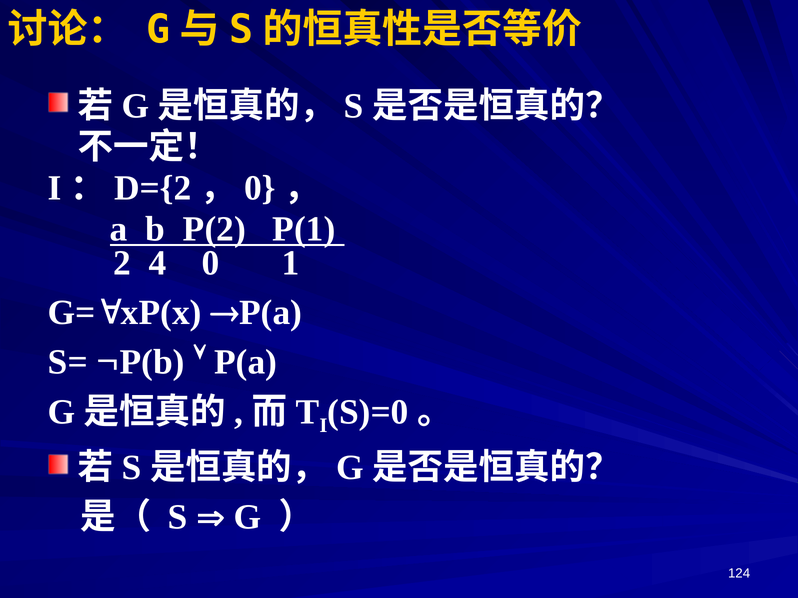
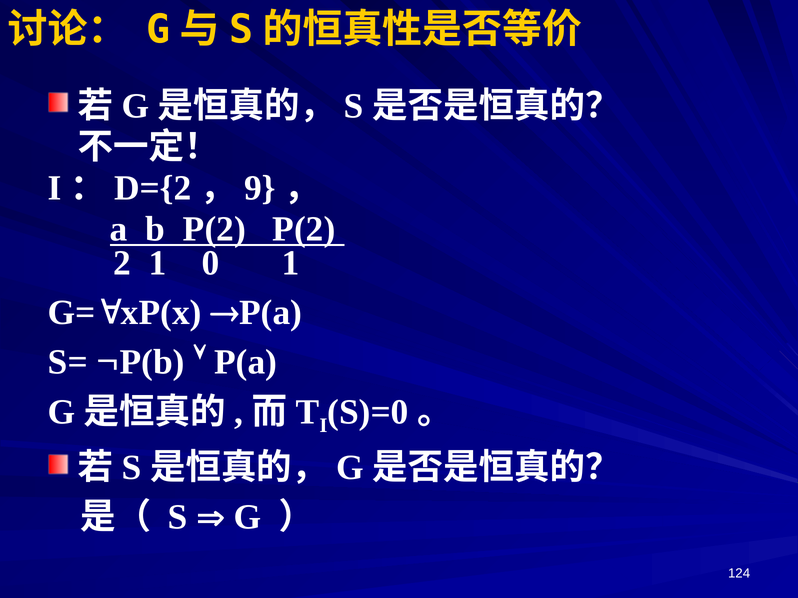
0 at (260, 188): 0 -> 9
P(2 P(1: P(1 -> P(2
2 4: 4 -> 1
